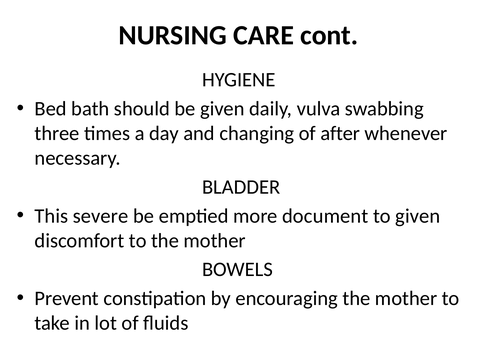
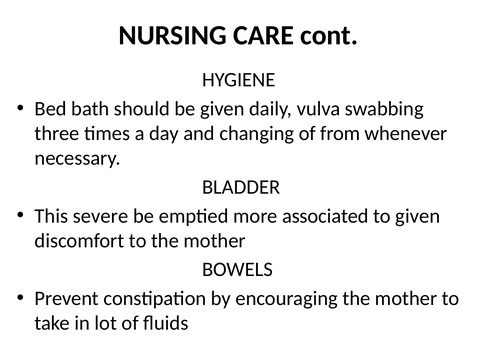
after: after -> from
document: document -> associated
